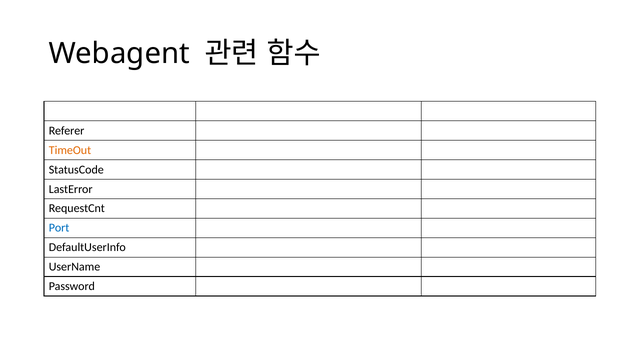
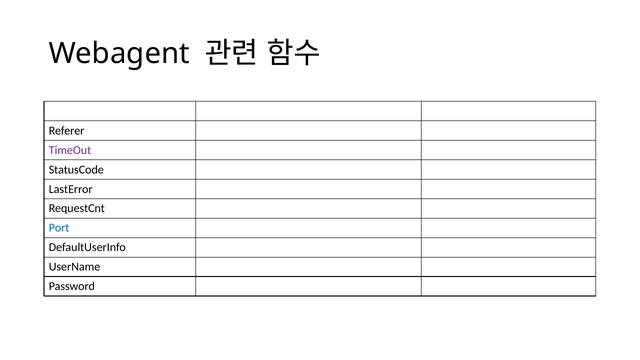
TimeOut colour: orange -> purple
